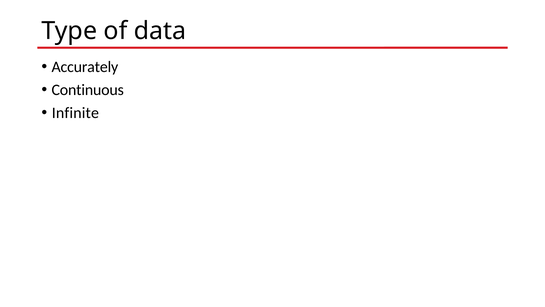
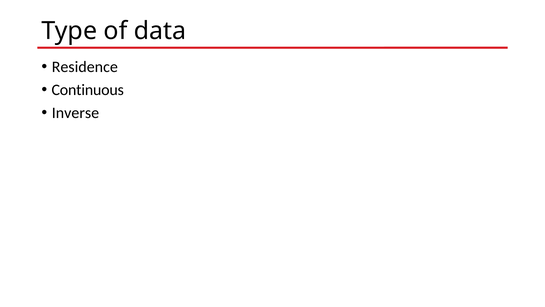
Accurately: Accurately -> Residence
Infinite: Infinite -> Inverse
